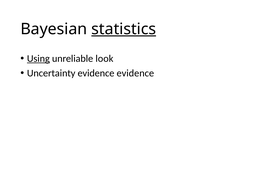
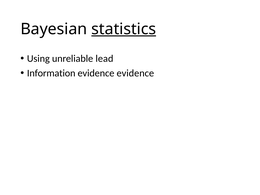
Using underline: present -> none
look: look -> lead
Uncertainty: Uncertainty -> Information
